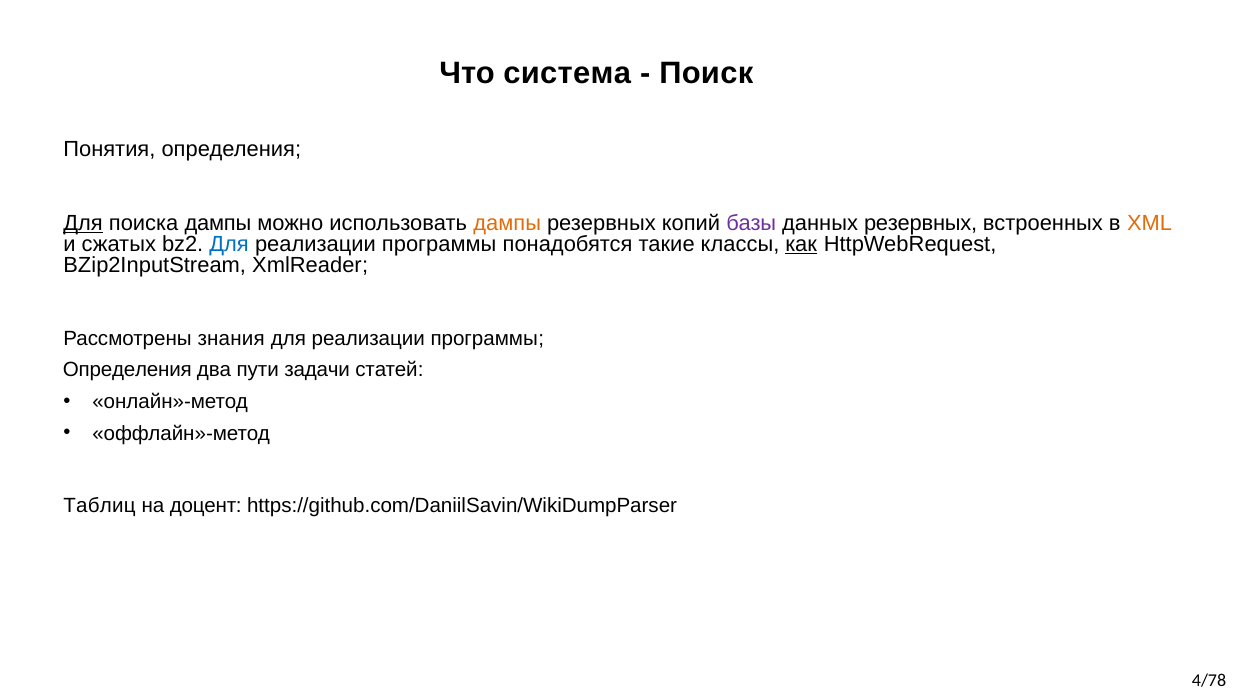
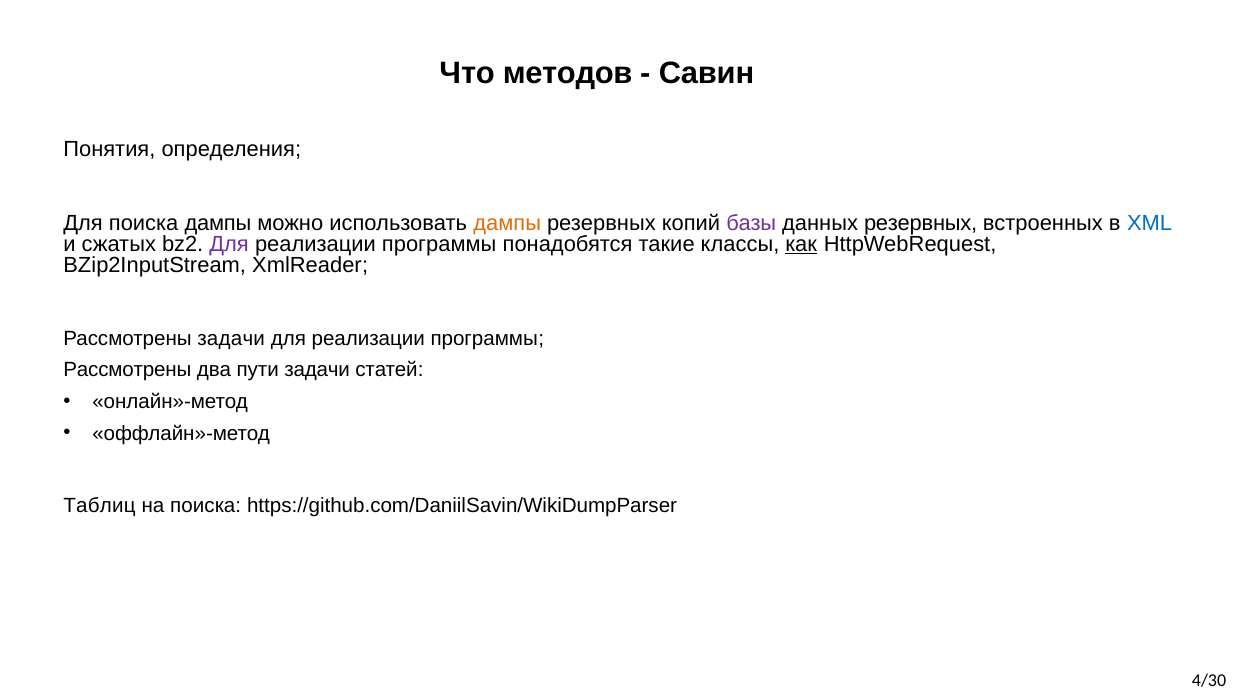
система: система -> методов
Поиск: Поиск -> Савин
Для at (83, 223) underline: present -> none
XML colour: orange -> blue
Для at (229, 244) colour: blue -> purple
Рассмотрены знания: знания -> задачи
Определения at (127, 370): Определения -> Рассмотрены
на доцент: доцент -> поиска
4/78: 4/78 -> 4/30
